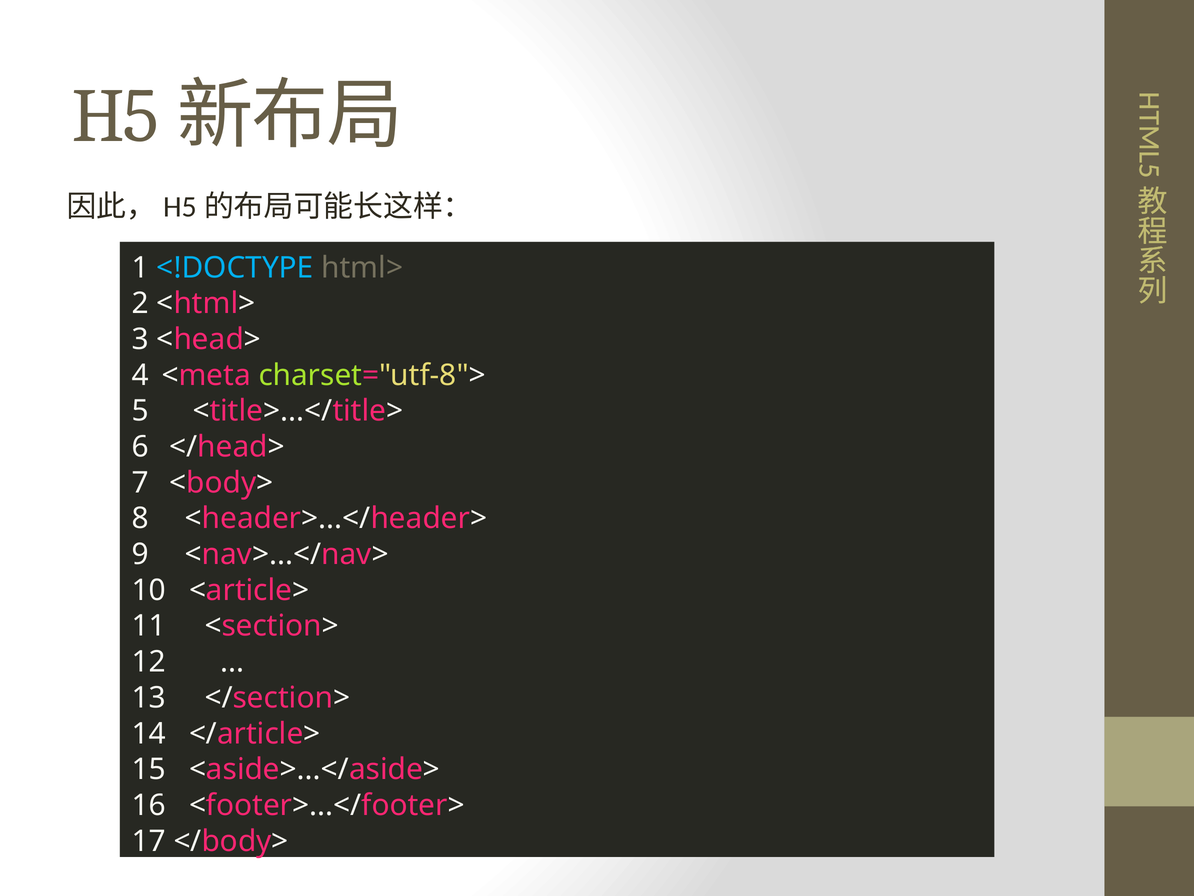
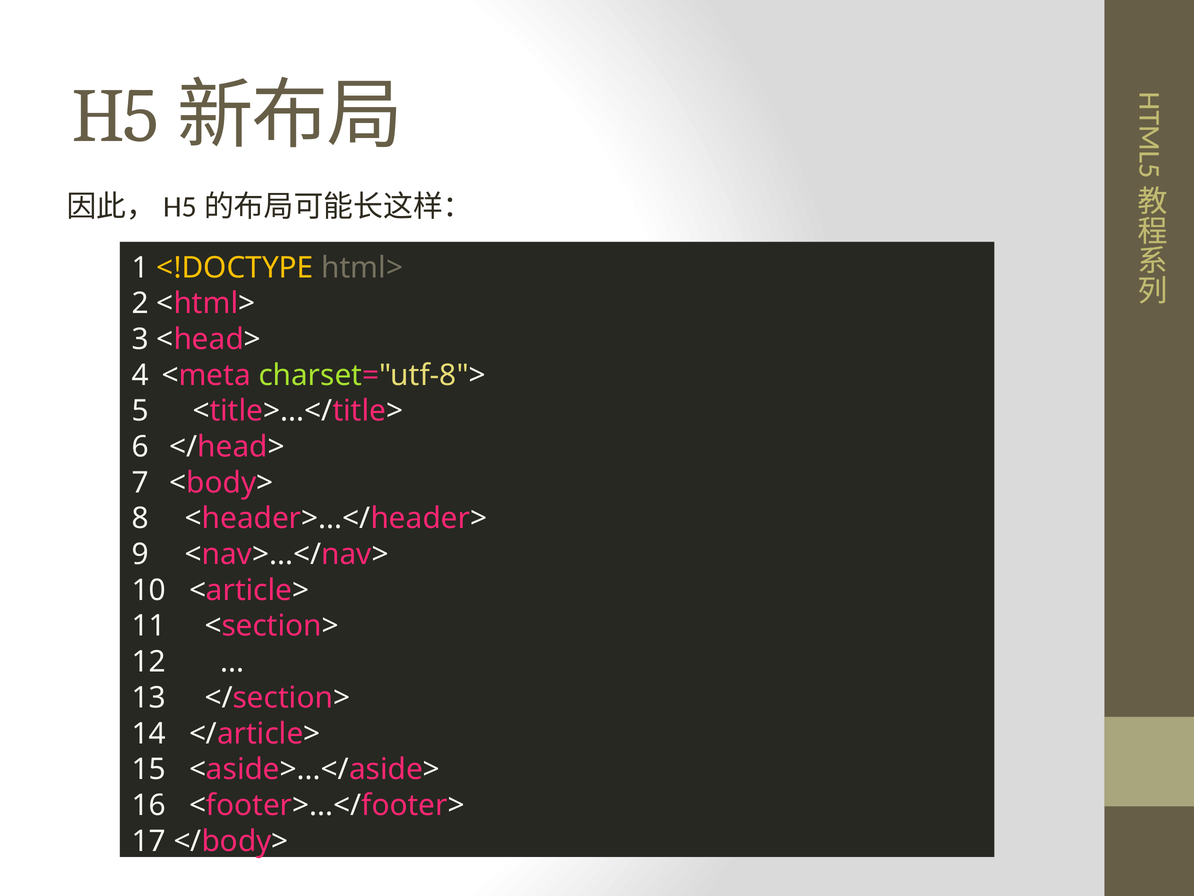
<!DOCTYPE colour: light blue -> yellow
